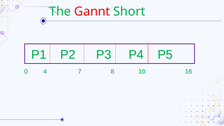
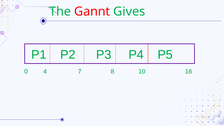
Short: Short -> Gives
